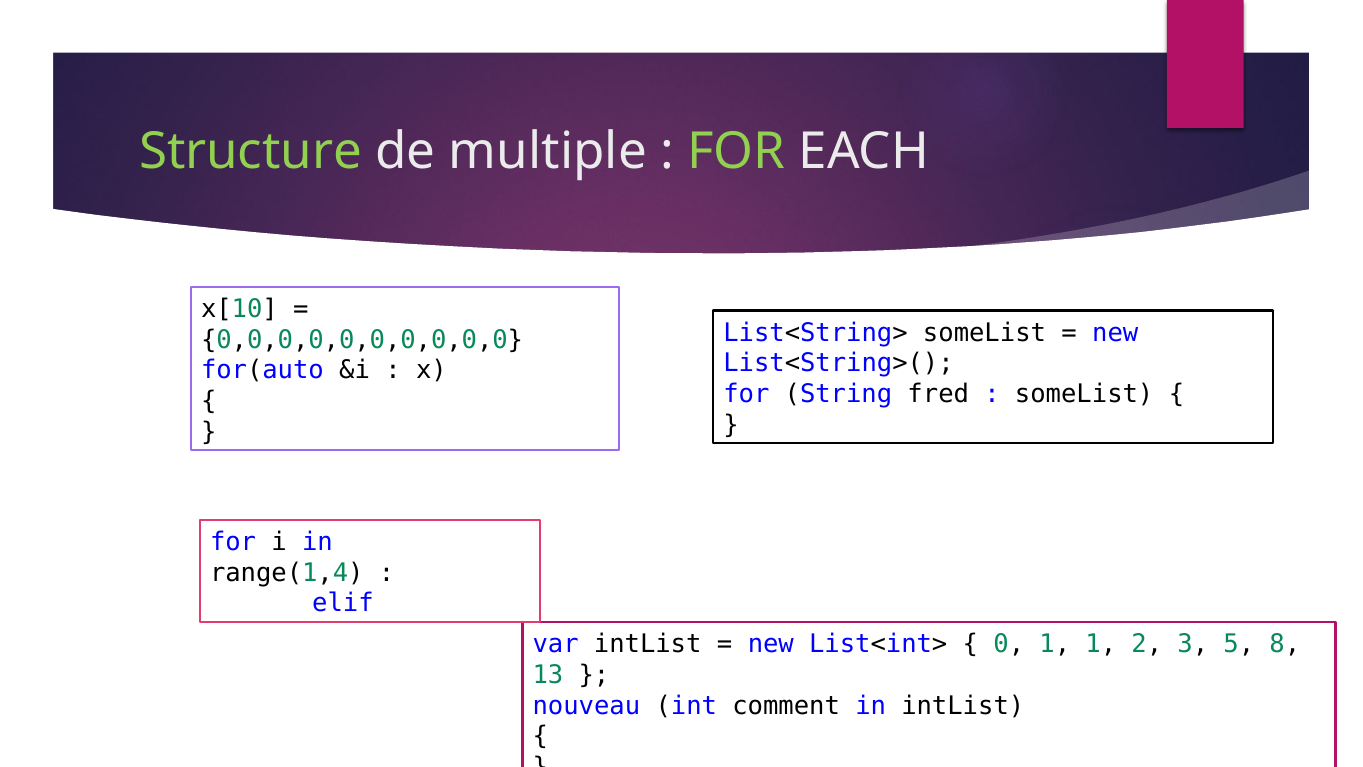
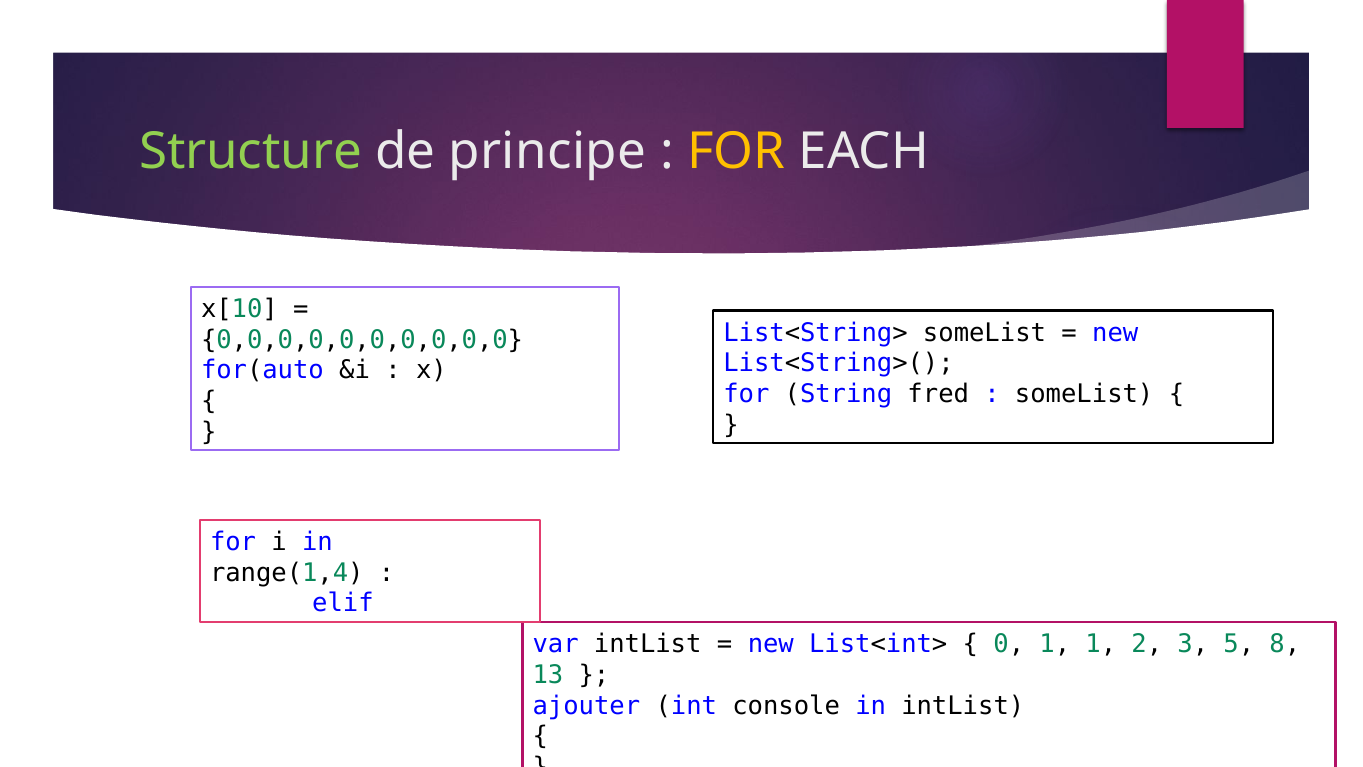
multiple: multiple -> principe
FOR at (736, 152) colour: light green -> yellow
nouveau: nouveau -> ajouter
comment: comment -> console
